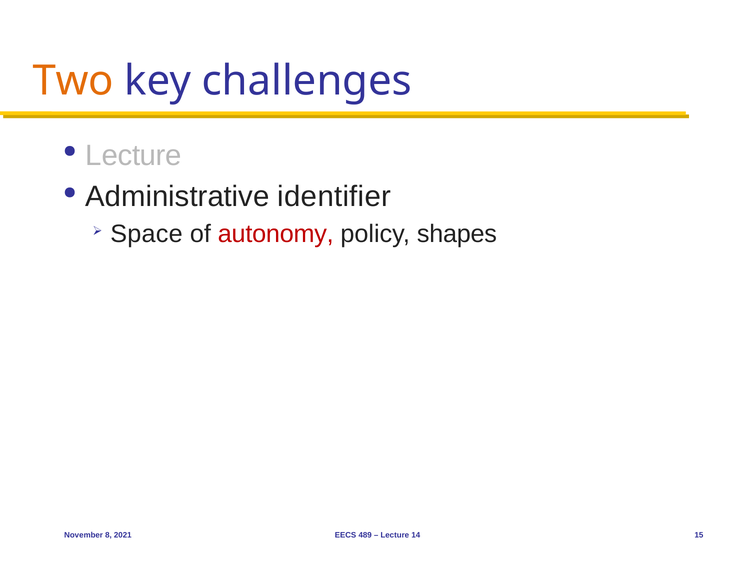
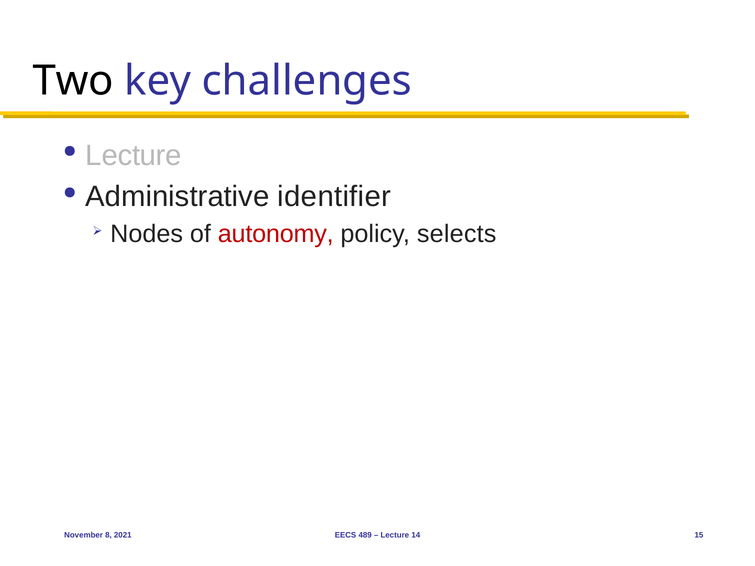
Two colour: orange -> black
Space: Space -> Nodes
shapes: shapes -> selects
